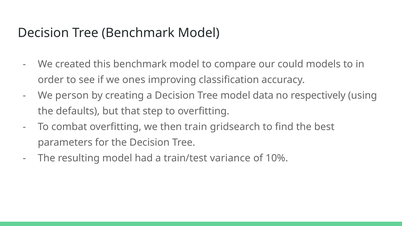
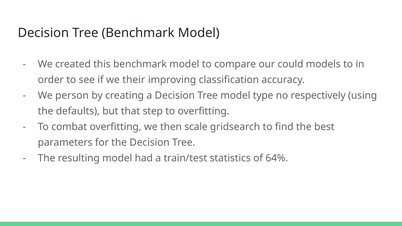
ones: ones -> their
data: data -> type
train: train -> scale
variance: variance -> statistics
10%: 10% -> 64%
